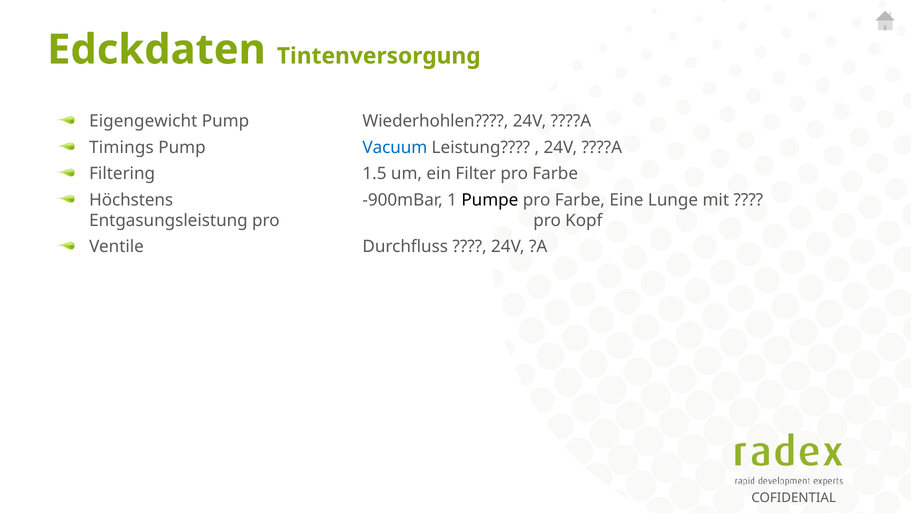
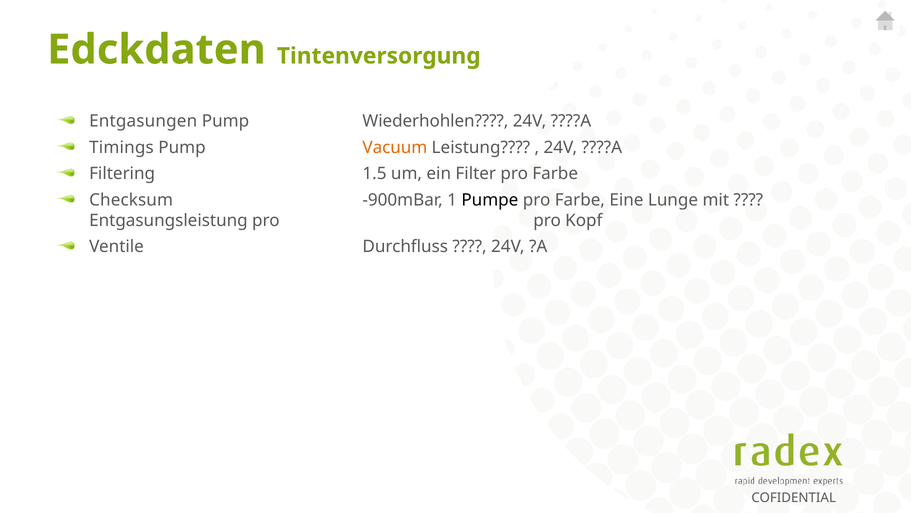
Eigengewicht: Eigengewicht -> Entgasungen
Vacuum colour: blue -> orange
Höchstens: Höchstens -> Checksum
